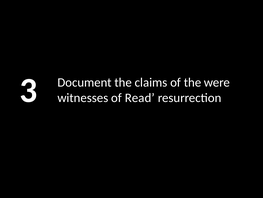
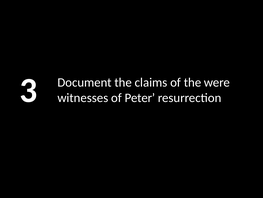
Read: Read -> Peter
